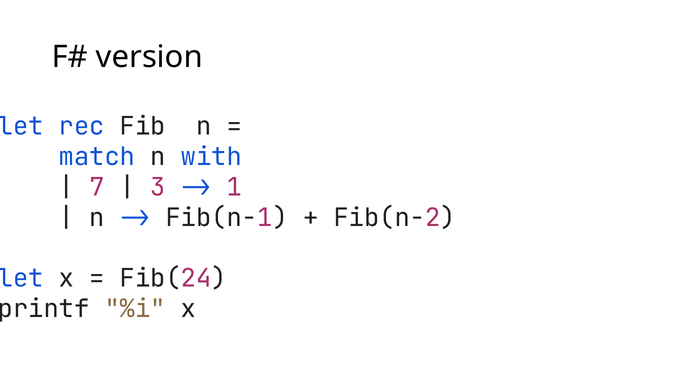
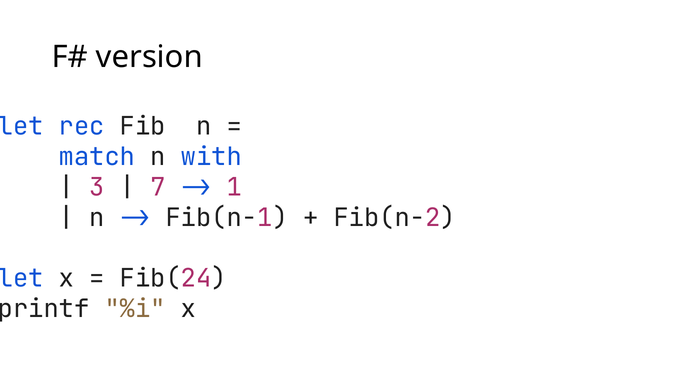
7: 7 -> 3
3: 3 -> 7
